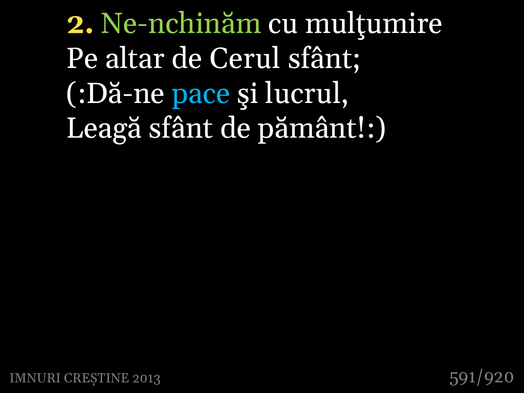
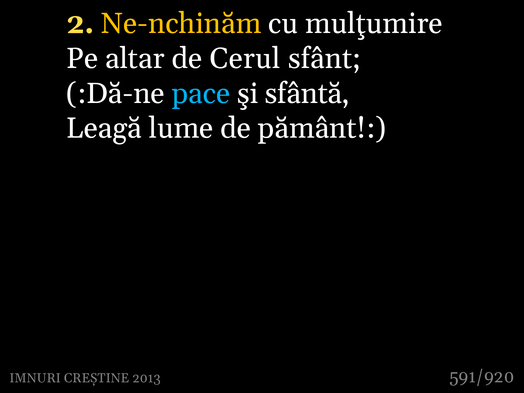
Ne-nchinăm colour: light green -> yellow
lucrul: lucrul -> sfântă
Leagă sfânt: sfânt -> lume
